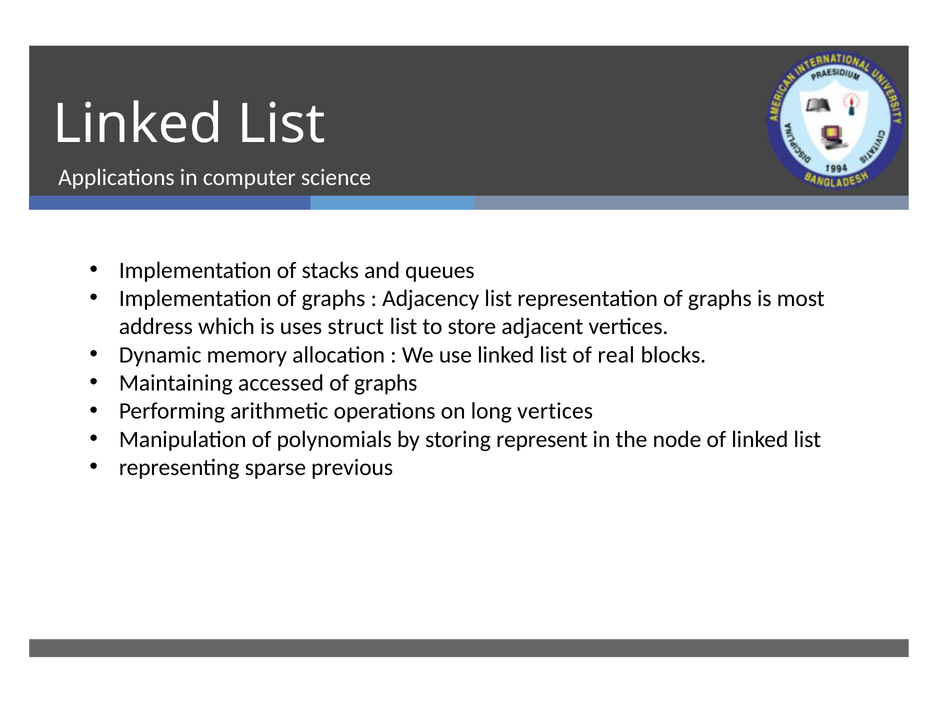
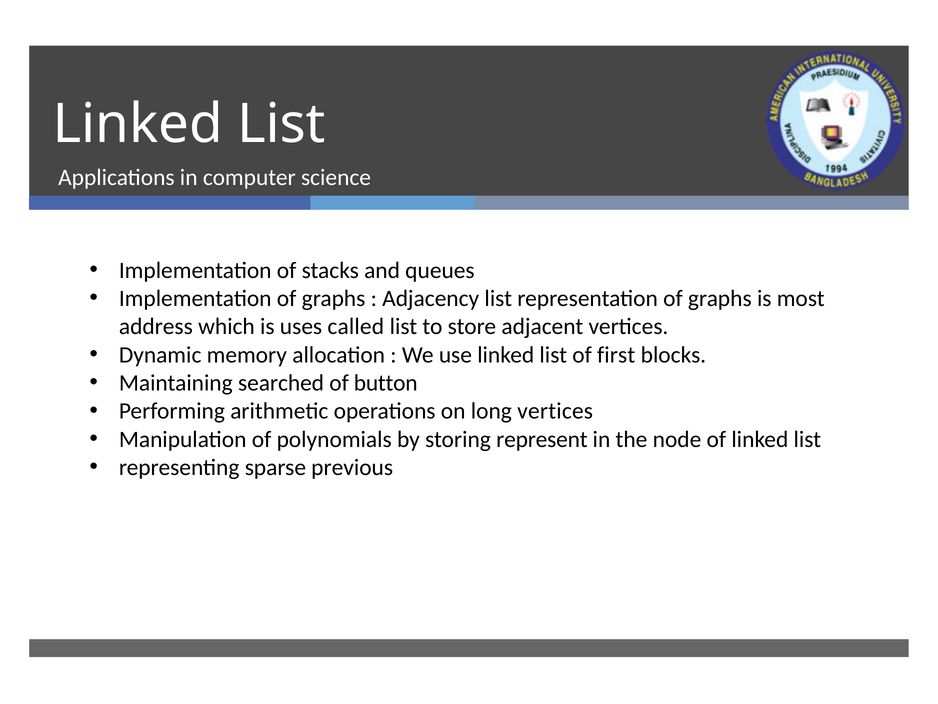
struct: struct -> called
real: real -> first
accessed: accessed -> searched
graphs at (386, 383): graphs -> button
